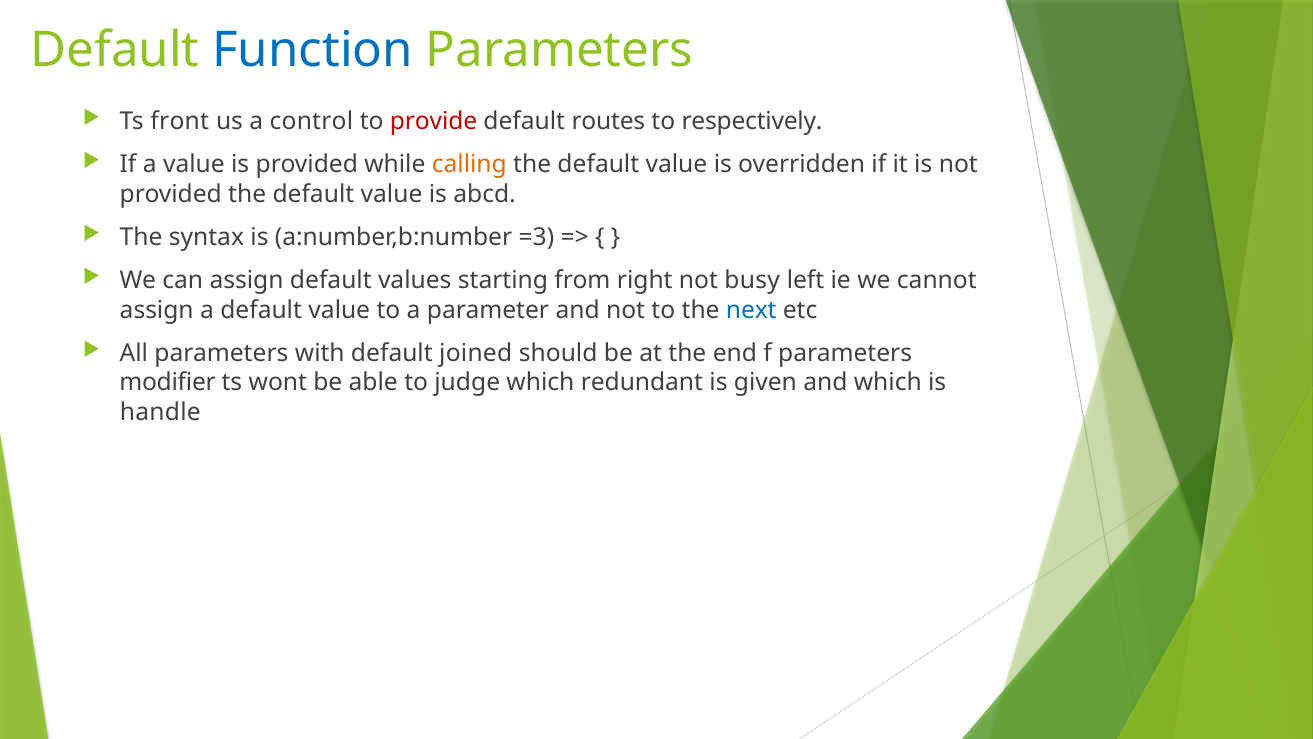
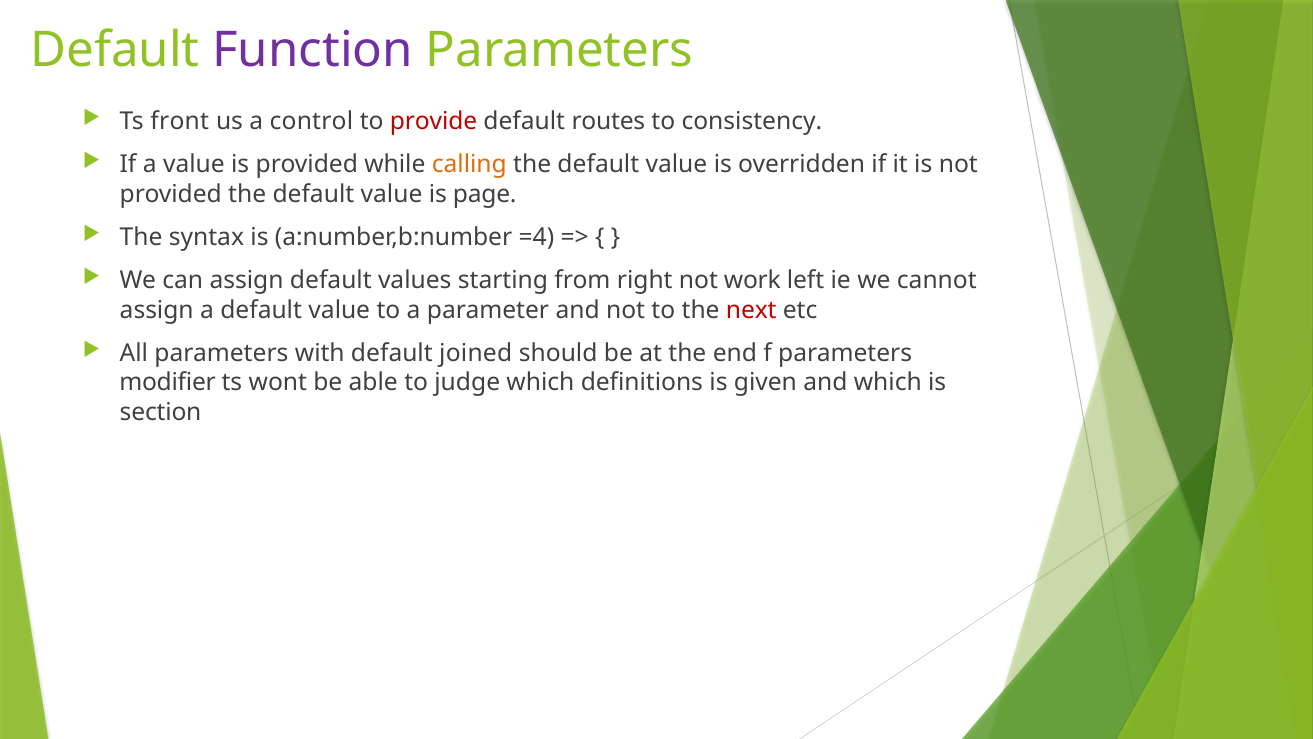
Function colour: blue -> purple
respectively: respectively -> consistency
abcd: abcd -> page
=3: =3 -> =4
busy: busy -> work
next colour: blue -> red
redundant: redundant -> definitions
handle: handle -> section
